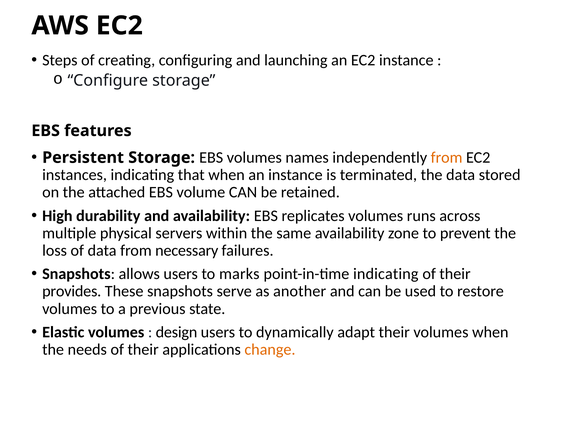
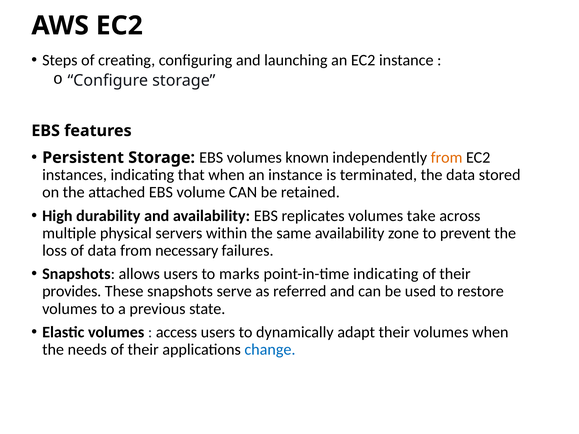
names: names -> known
runs: runs -> take
another: another -> referred
design: design -> access
change colour: orange -> blue
